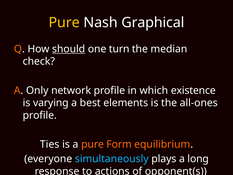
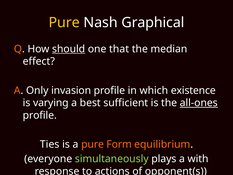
turn: turn -> that
check: check -> effect
network: network -> invasion
elements: elements -> sufficient
all-ones underline: none -> present
simultaneously colour: light blue -> light green
long: long -> with
